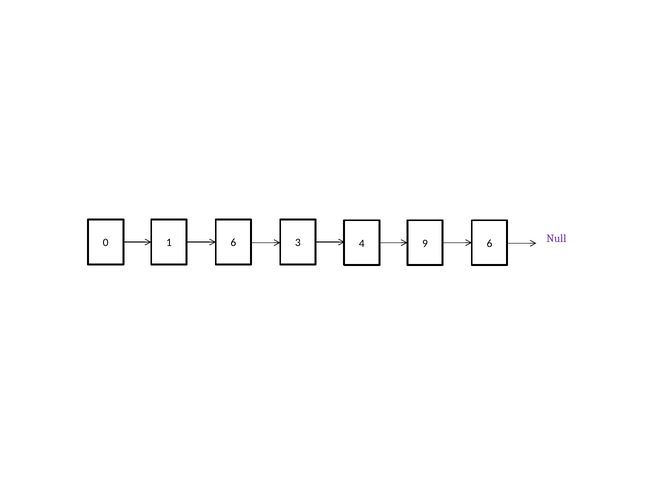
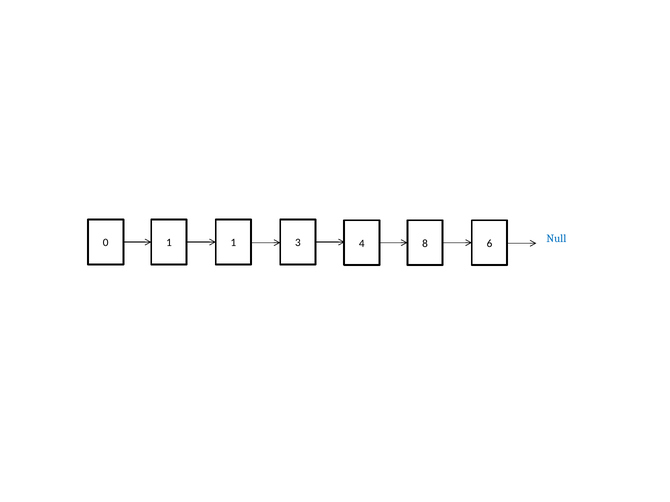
0 6: 6 -> 1
9: 9 -> 8
Null colour: purple -> blue
